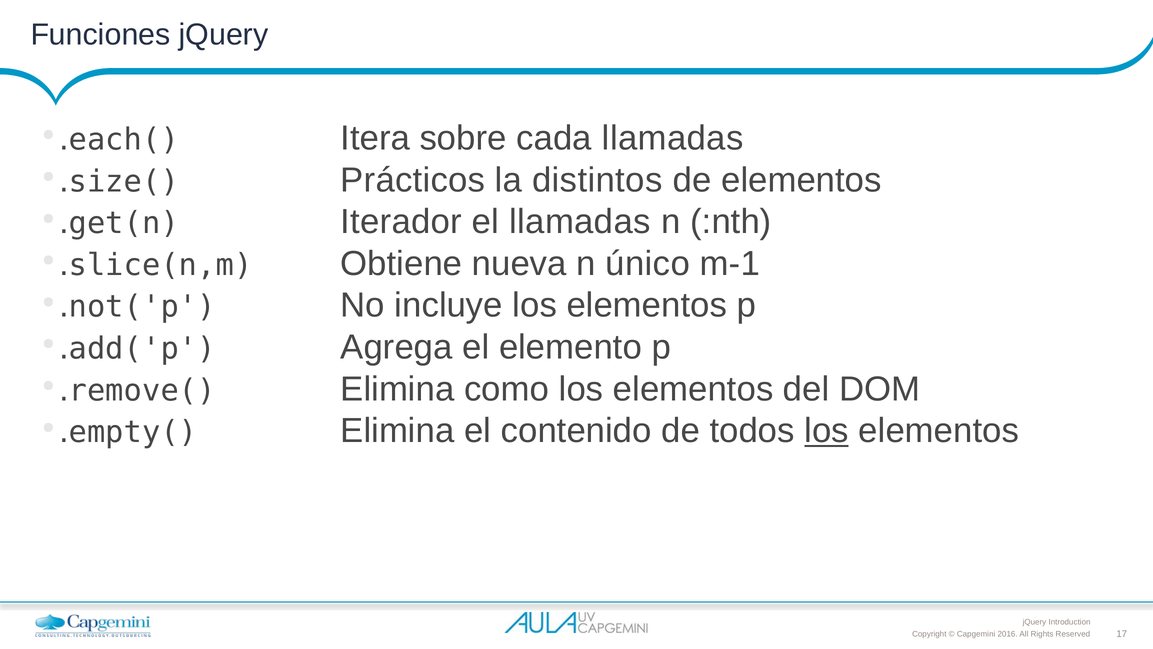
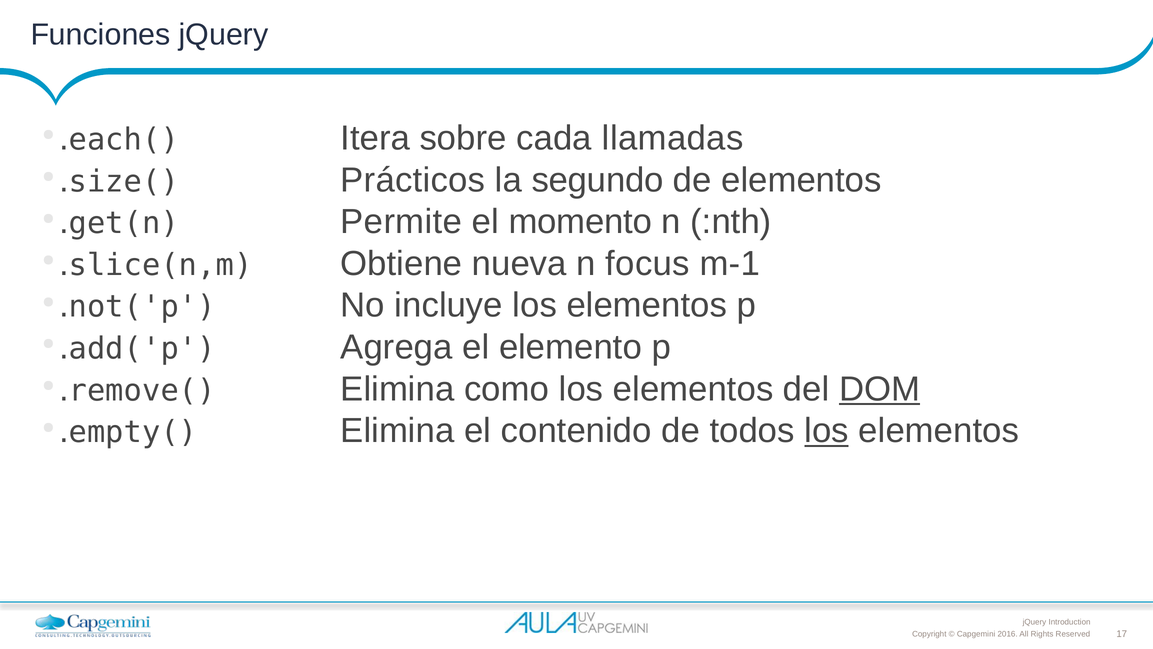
distintos: distintos -> segundo
Iterador: Iterador -> Permite
el llamadas: llamadas -> momento
único: único -> focus
DOM underline: none -> present
